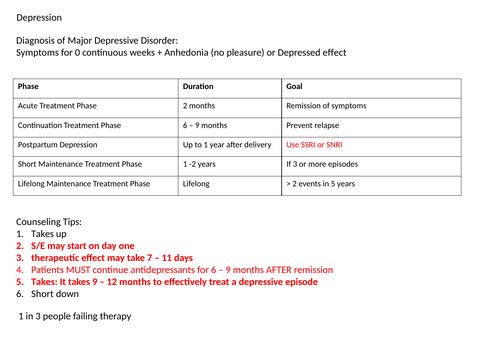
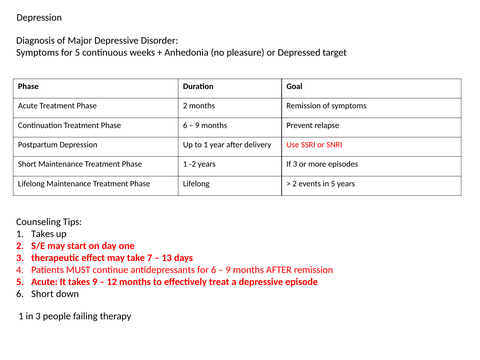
for 0: 0 -> 5
Depressed effect: effect -> target
11: 11 -> 13
5 Takes: Takes -> Acute
